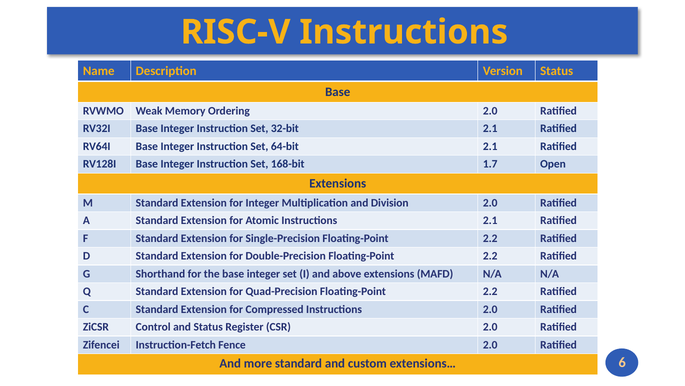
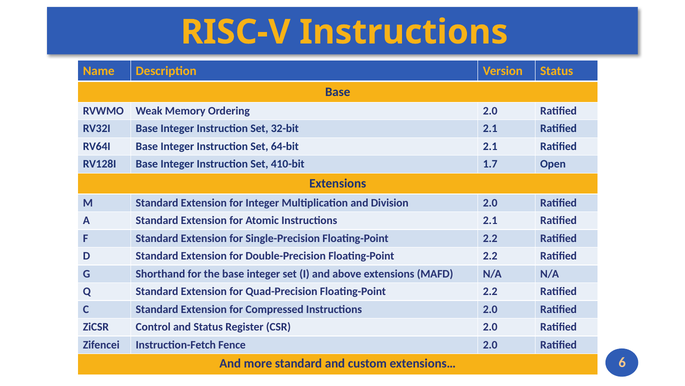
168-bit: 168-bit -> 410-bit
